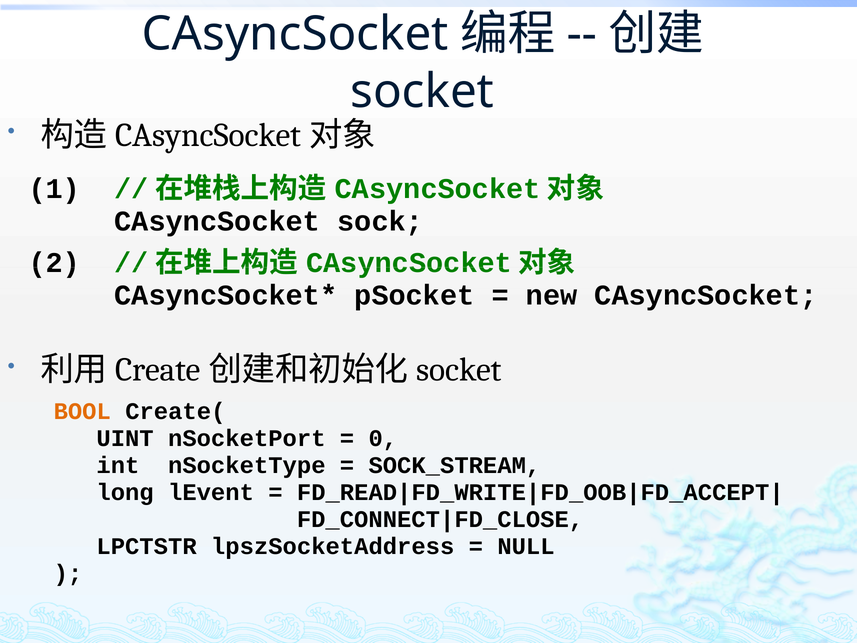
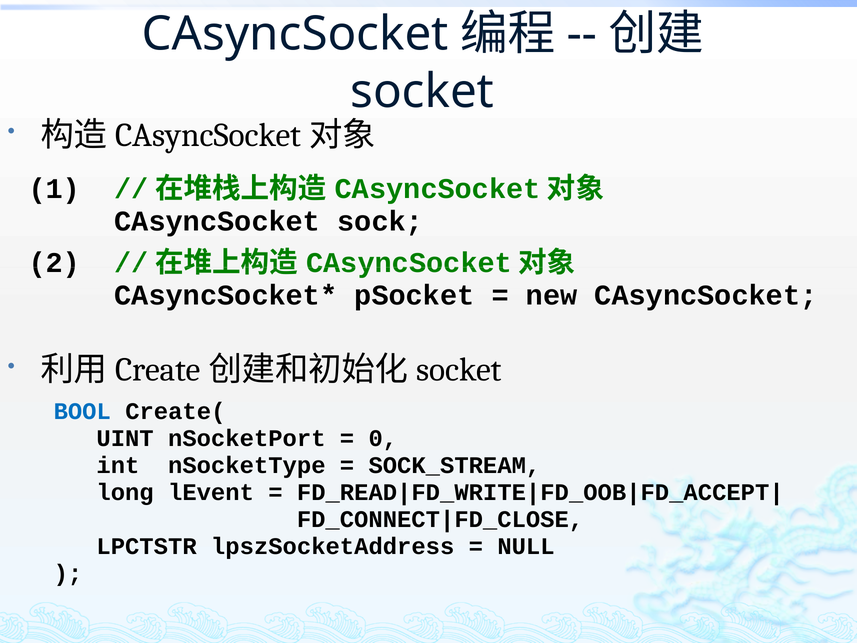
BOOL colour: orange -> blue
